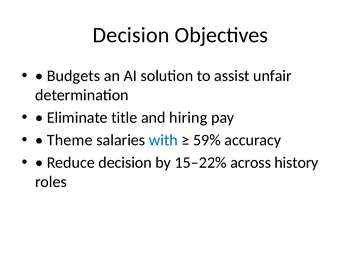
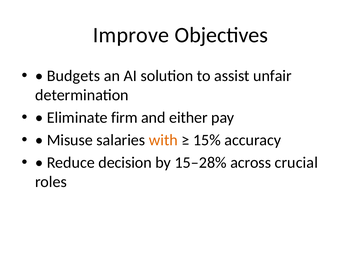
Decision at (131, 35): Decision -> Improve
title: title -> firm
hiring: hiring -> either
Theme: Theme -> Misuse
with colour: blue -> orange
59%: 59% -> 15%
15–22%: 15–22% -> 15–28%
history: history -> crucial
